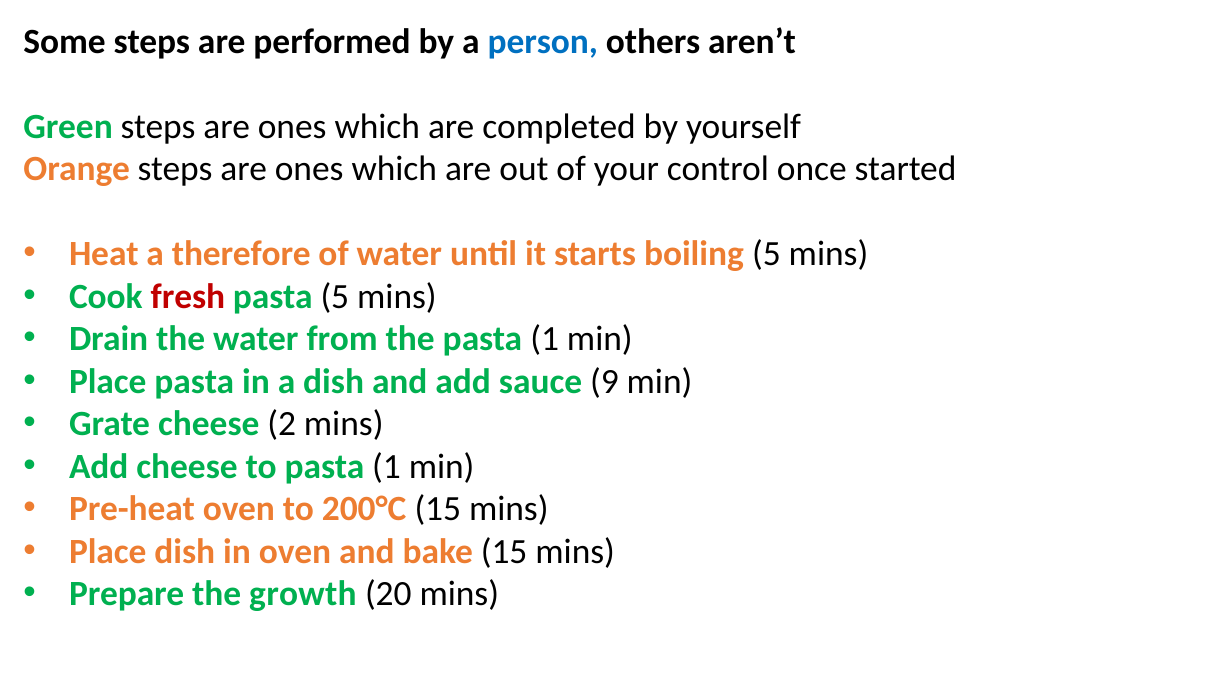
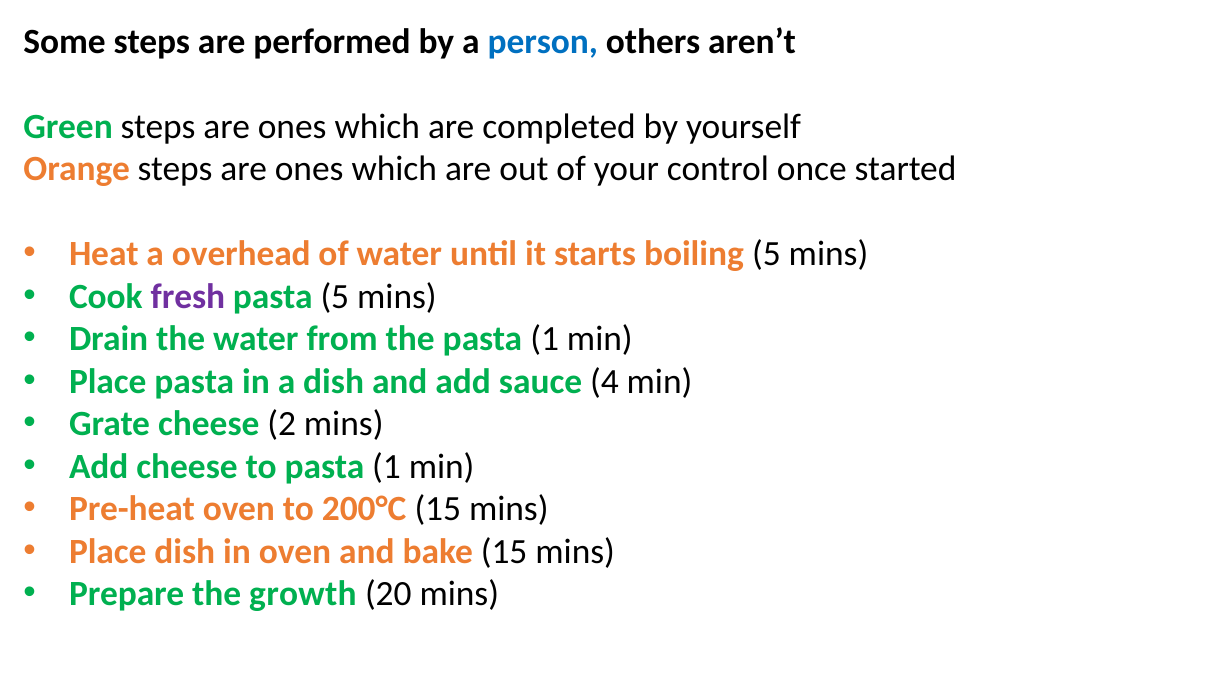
therefore: therefore -> overhead
fresh colour: red -> purple
9: 9 -> 4
